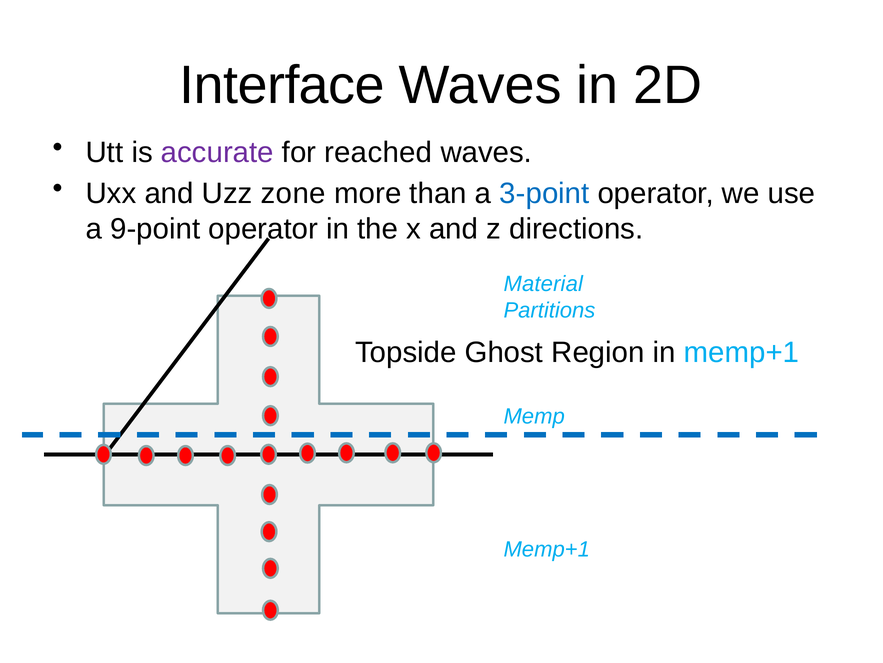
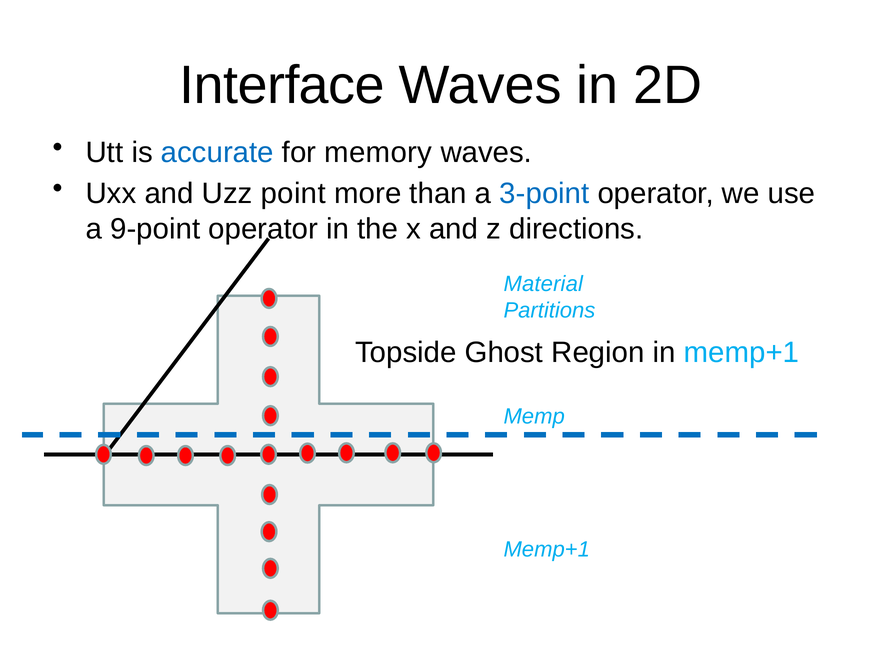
accurate colour: purple -> blue
reached: reached -> memory
zone: zone -> point
